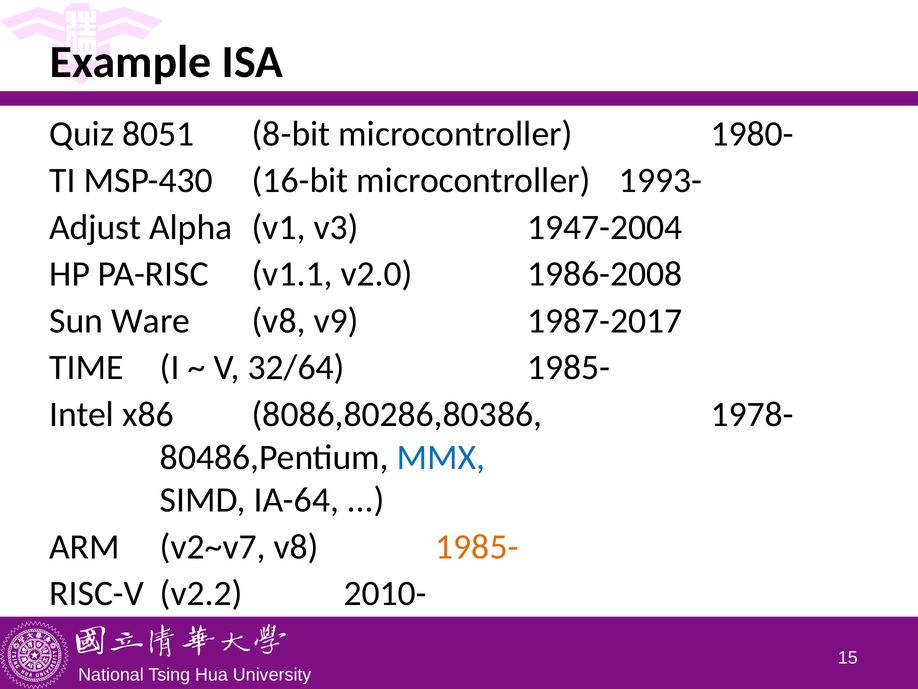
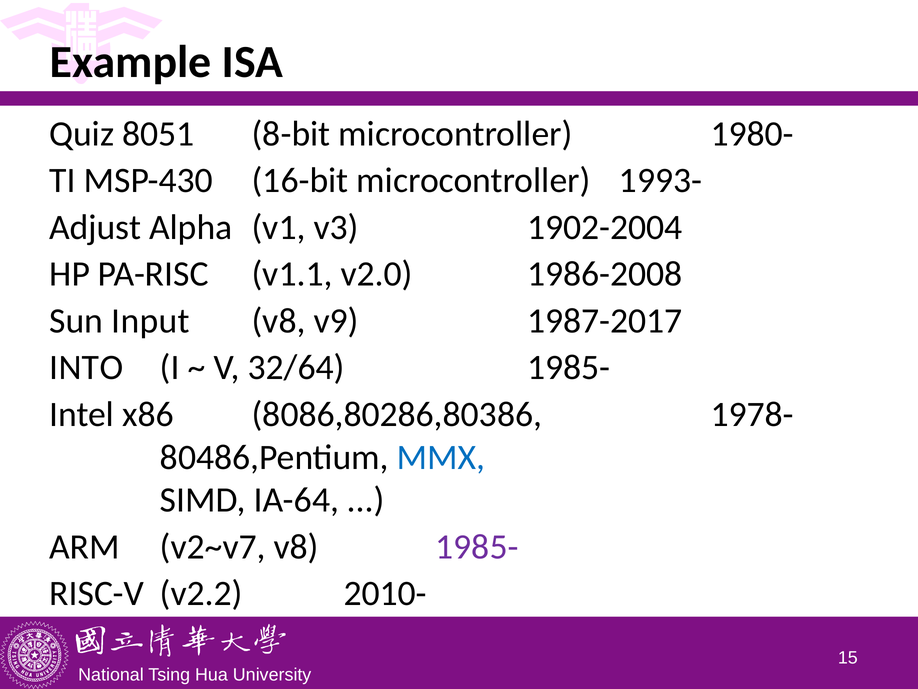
1947-2004: 1947-2004 -> 1902-2004
Ware: Ware -> Input
TIME: TIME -> INTO
1985- at (477, 546) colour: orange -> purple
